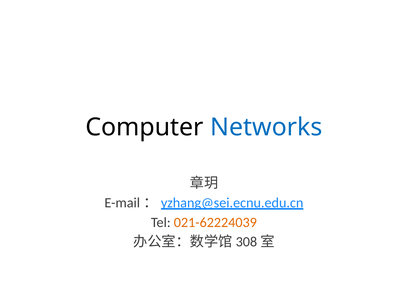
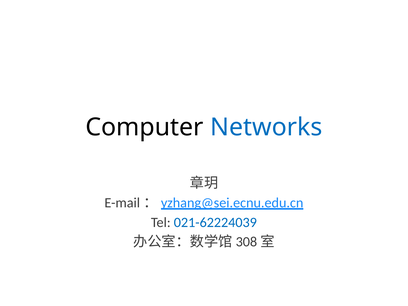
021-62224039 colour: orange -> blue
